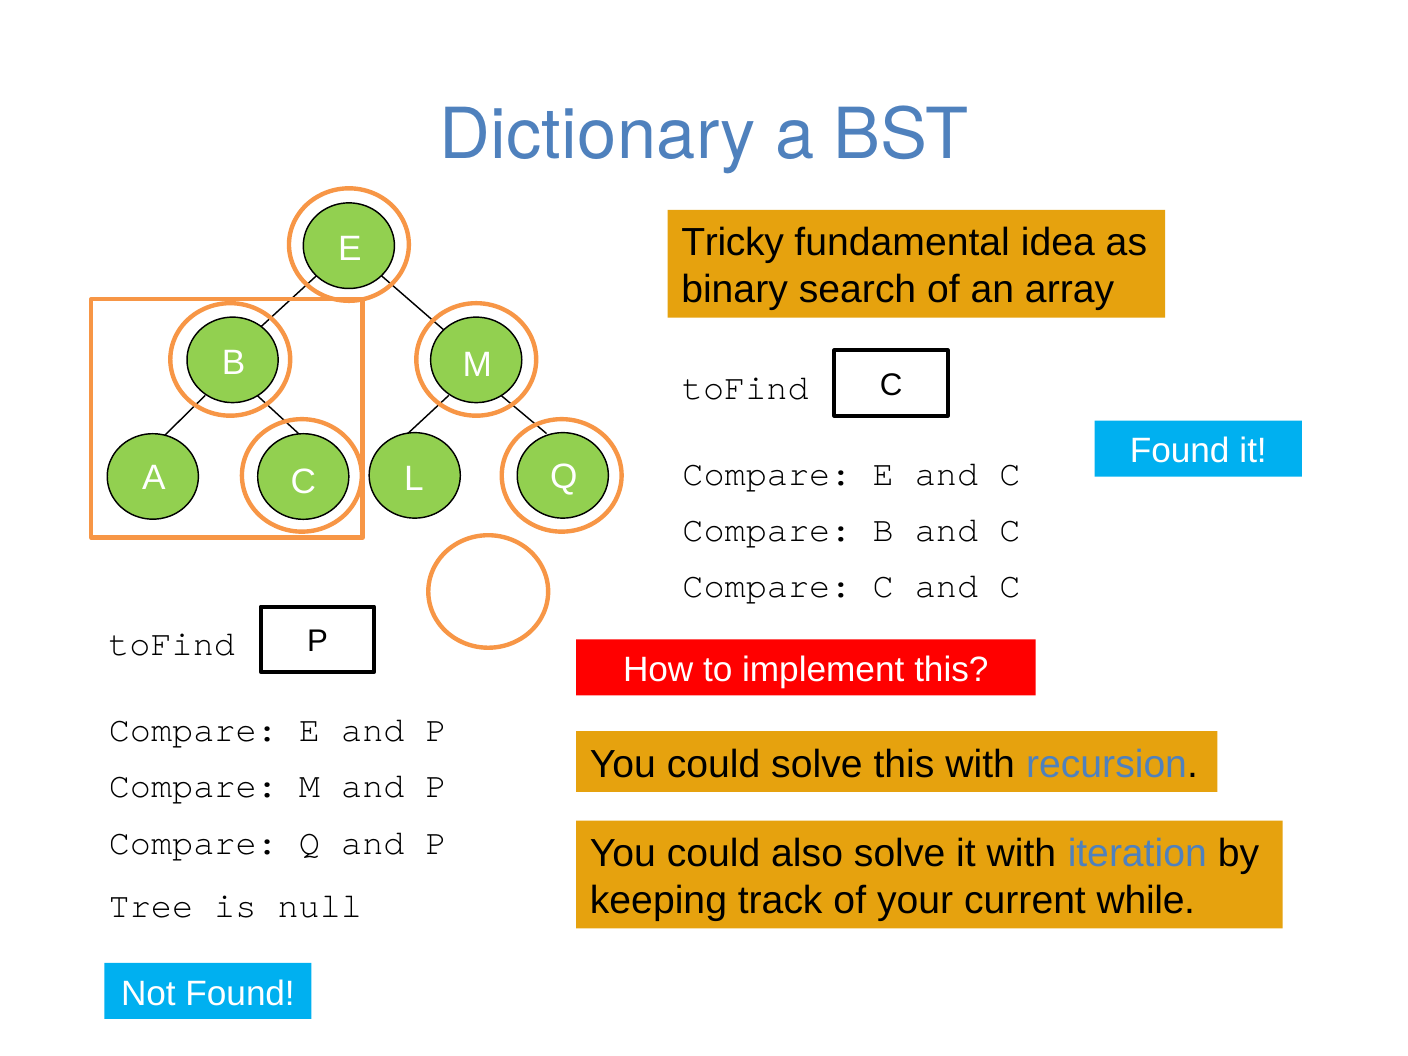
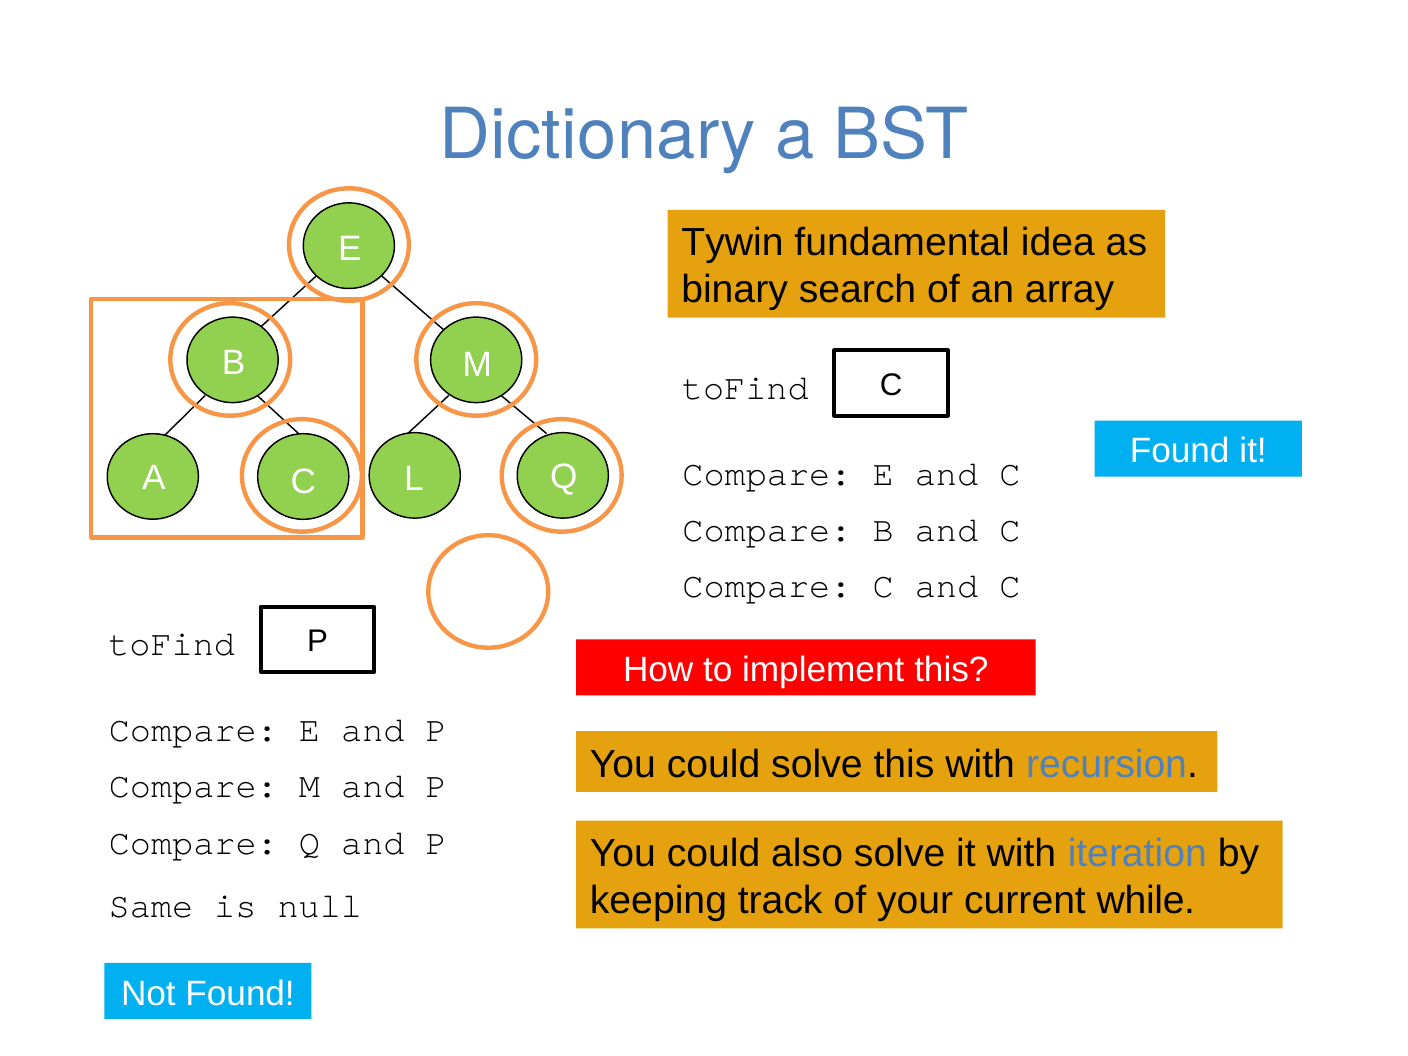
Tricky: Tricky -> Tywin
Tree: Tree -> Same
